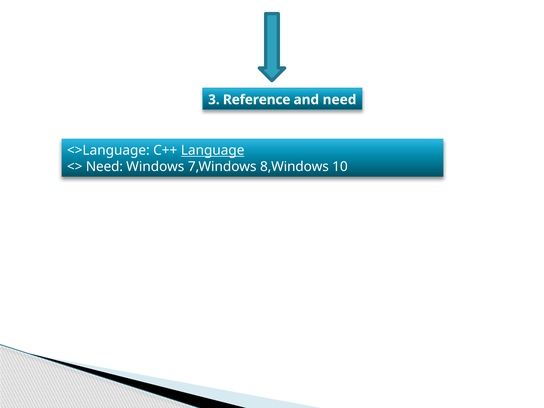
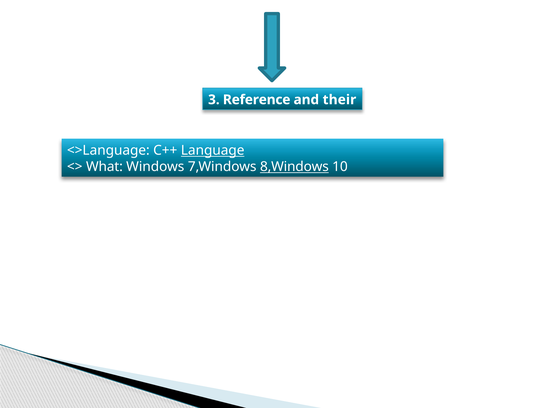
and need: need -> their
Need at (104, 167): Need -> What
8,Windows underline: none -> present
